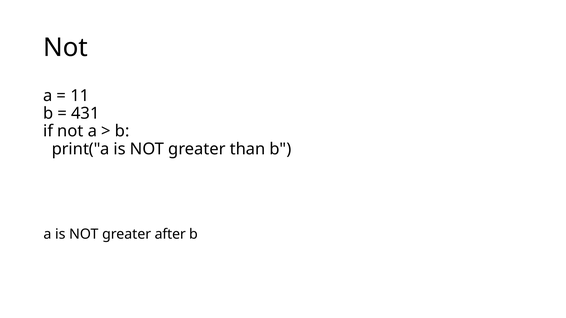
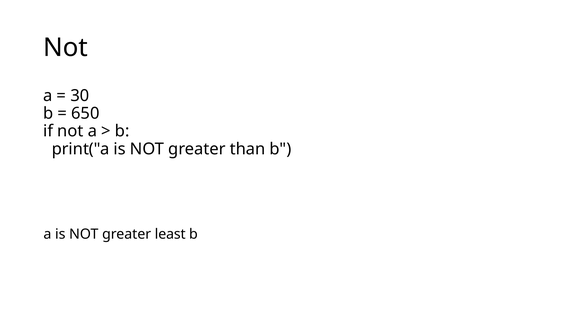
11: 11 -> 30
431: 431 -> 650
after: after -> least
